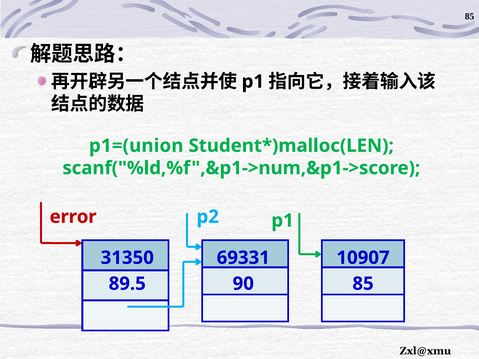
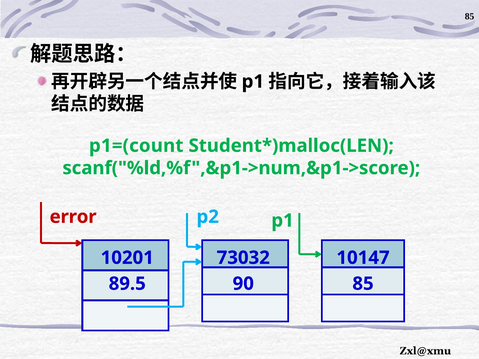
p1=(union: p1=(union -> p1=(count
31350: 31350 -> 10201
69331: 69331 -> 73032
10907: 10907 -> 10147
